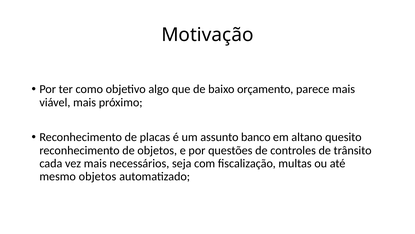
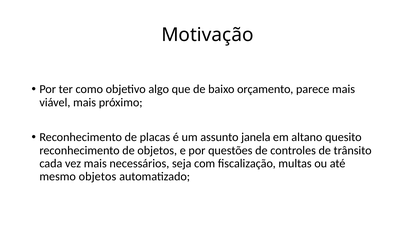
banco: banco -> janela
